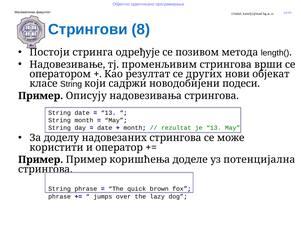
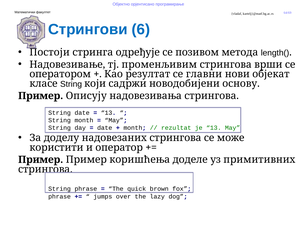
8: 8 -> 6
других: других -> главни
подеси: подеси -> основу
потенцијална: потенцијална -> примитивних
